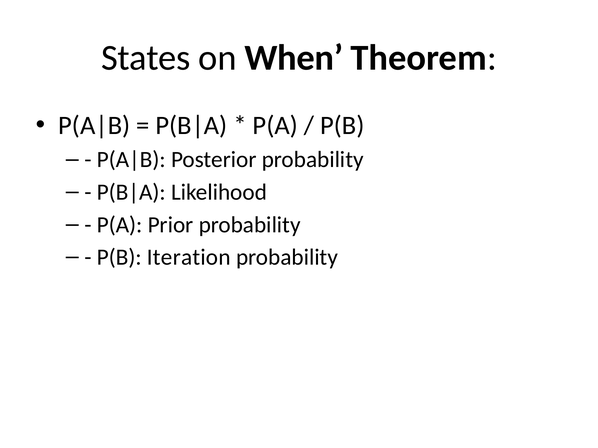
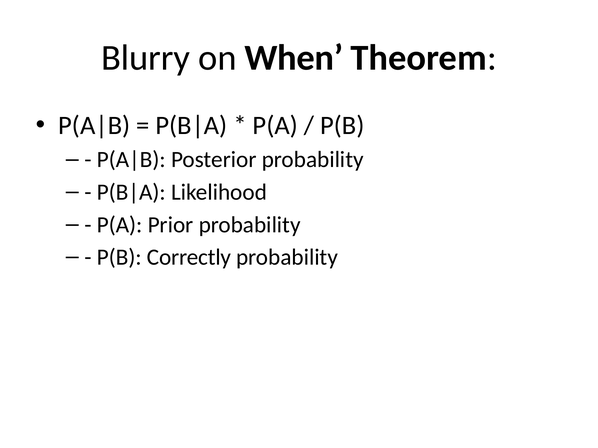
States: States -> Blurry
Iteration: Iteration -> Correctly
